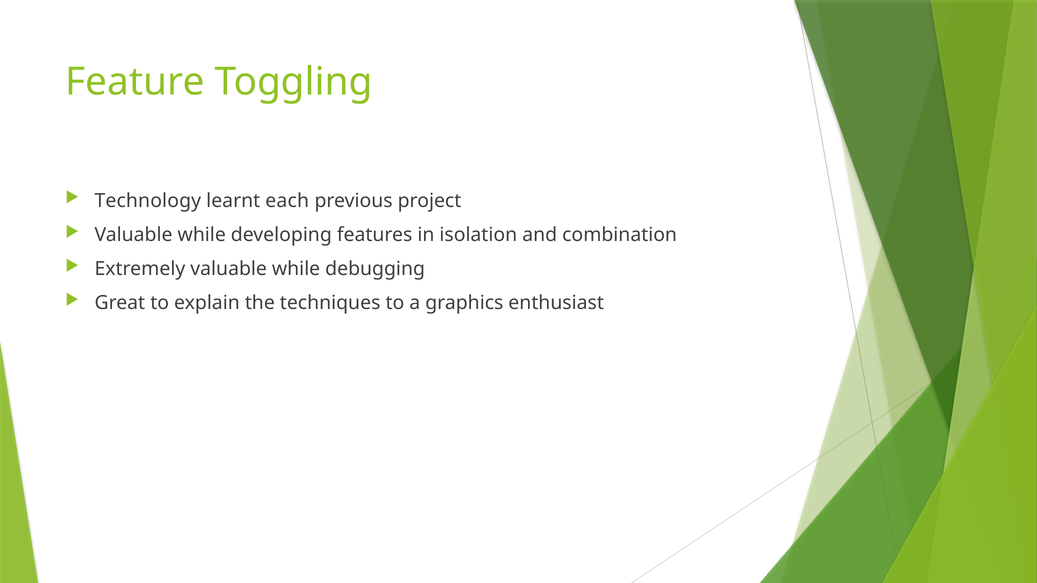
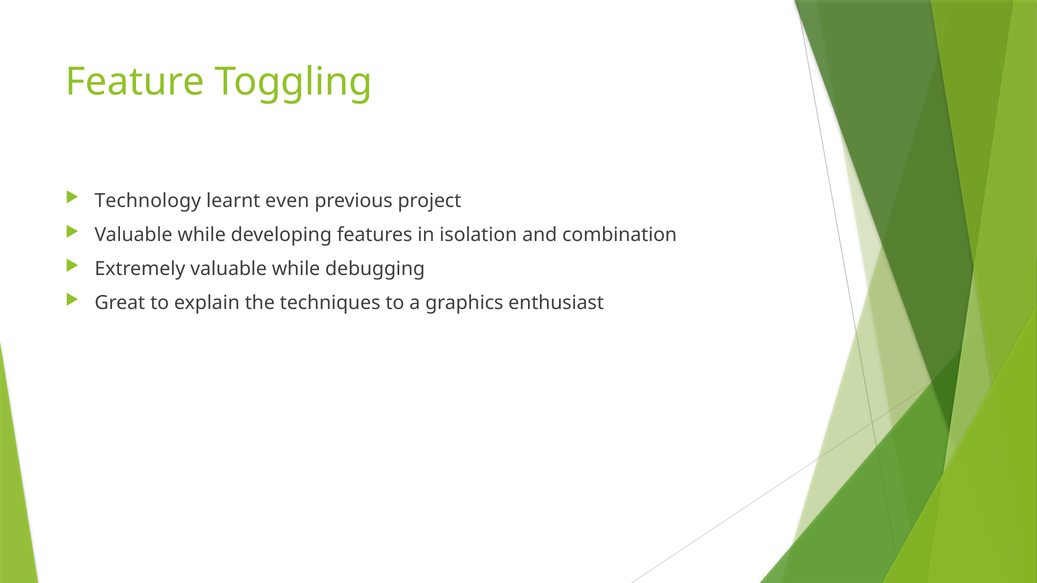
each: each -> even
